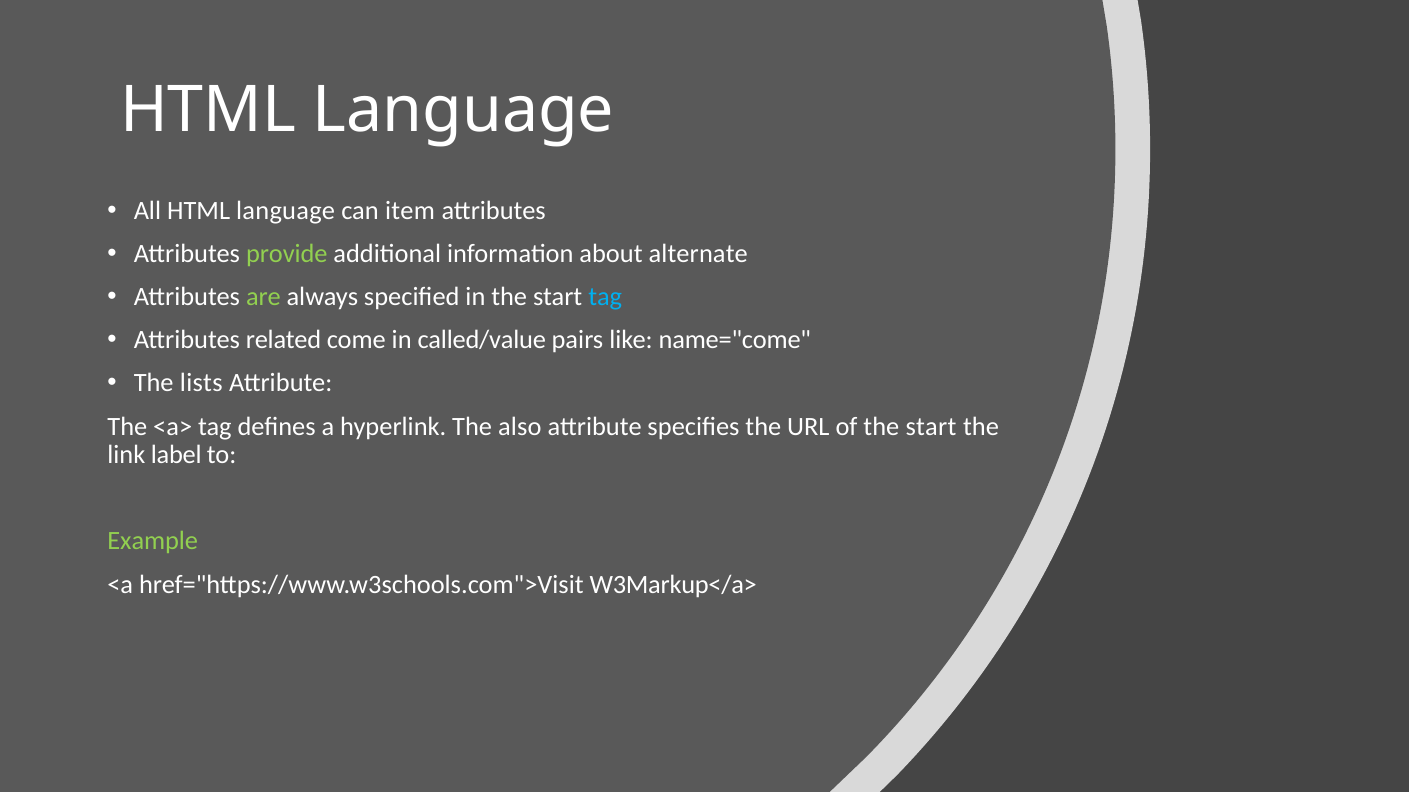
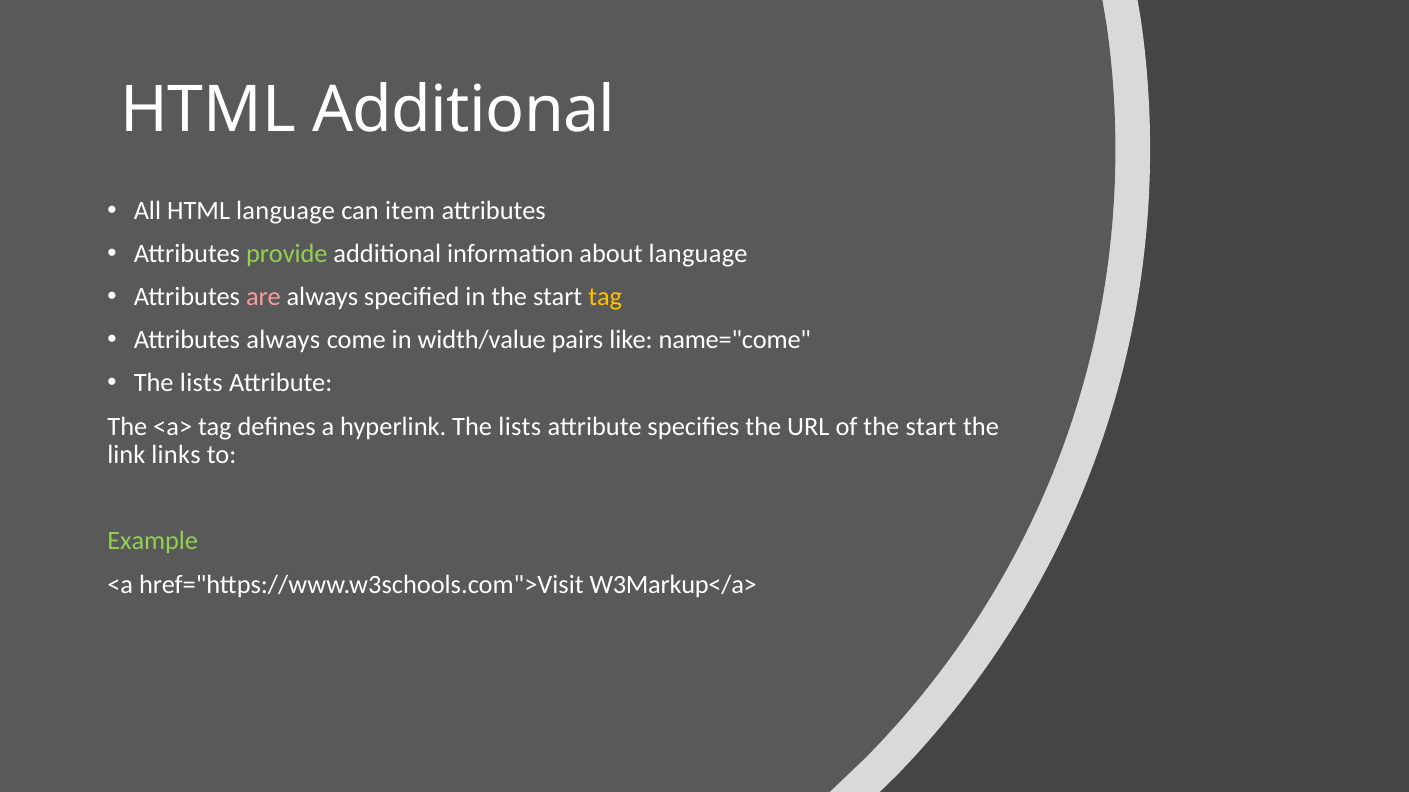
Language at (464, 110): Language -> Additional
about alternate: alternate -> language
are colour: light green -> pink
tag at (605, 297) colour: light blue -> yellow
Attributes related: related -> always
called/value: called/value -> width/value
hyperlink The also: also -> lists
label: label -> links
